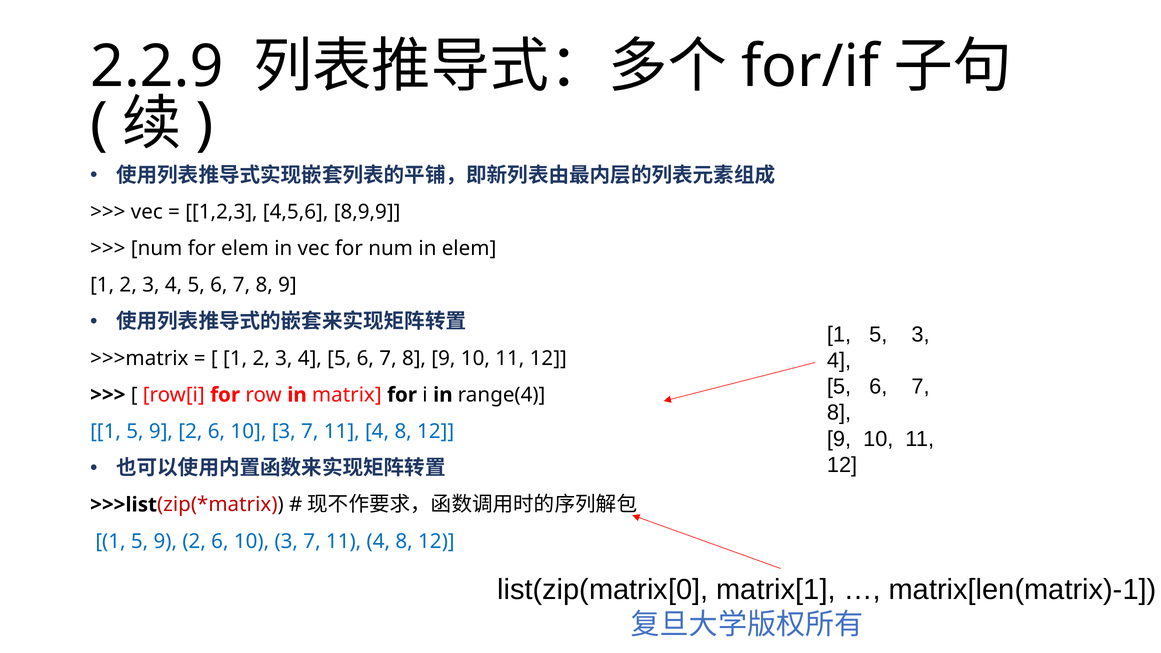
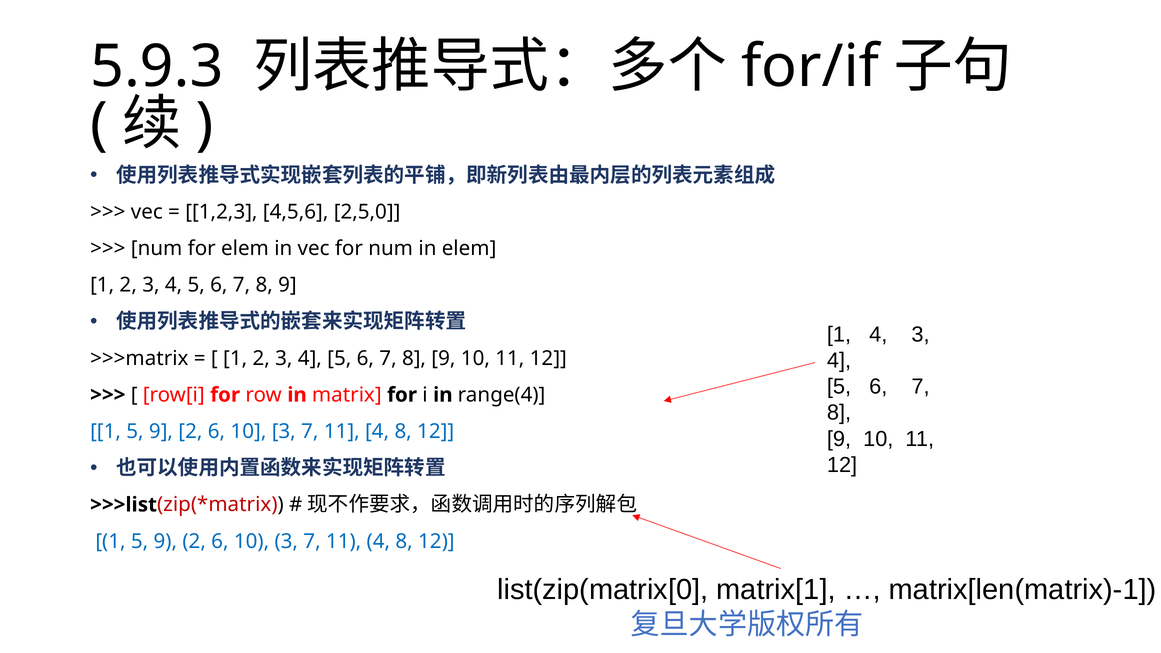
2.2.9: 2.2.9 -> 5.9.3
8,9,9: 8,9,9 -> 2,5,0
5 at (878, 335): 5 -> 4
